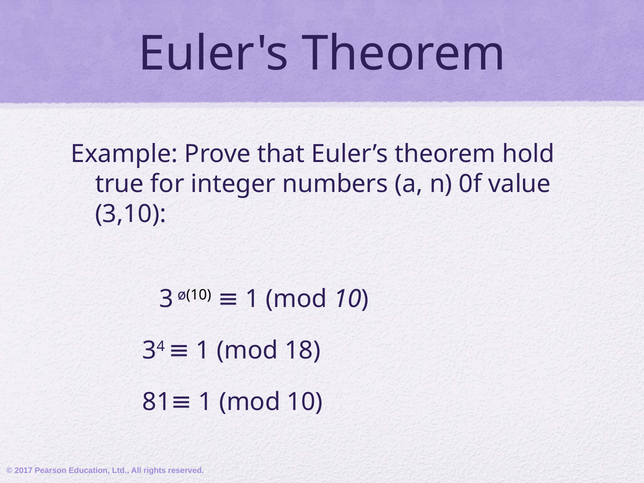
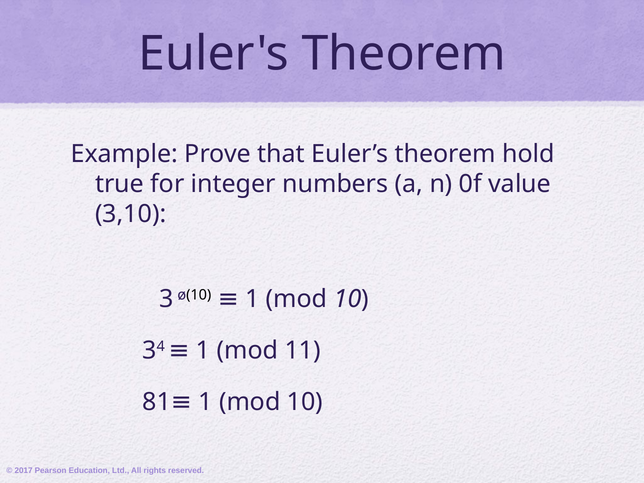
18: 18 -> 11
